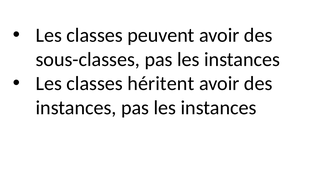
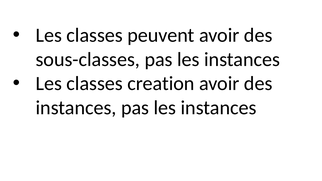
héritent: héritent -> creation
